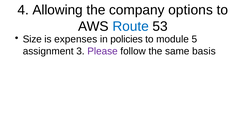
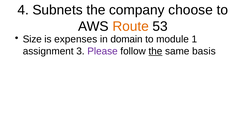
Allowing: Allowing -> Subnets
options: options -> choose
Route colour: blue -> orange
policies: policies -> domain
5: 5 -> 1
the at (155, 51) underline: none -> present
